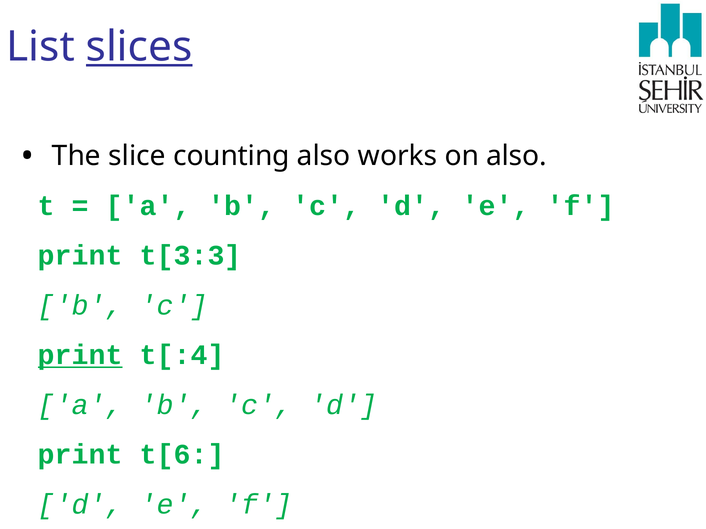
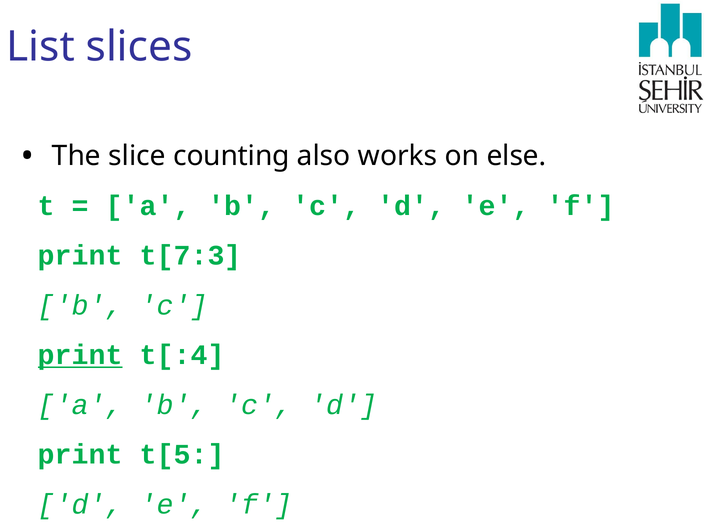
slices underline: present -> none
on also: also -> else
t[3:3: t[3:3 -> t[7:3
t[6: t[6 -> t[5
